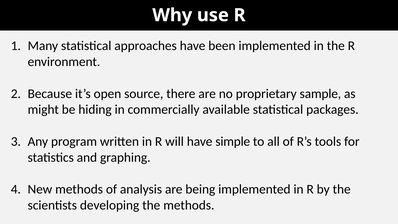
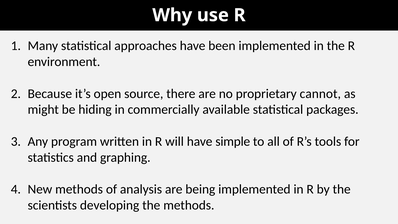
sample: sample -> cannot
